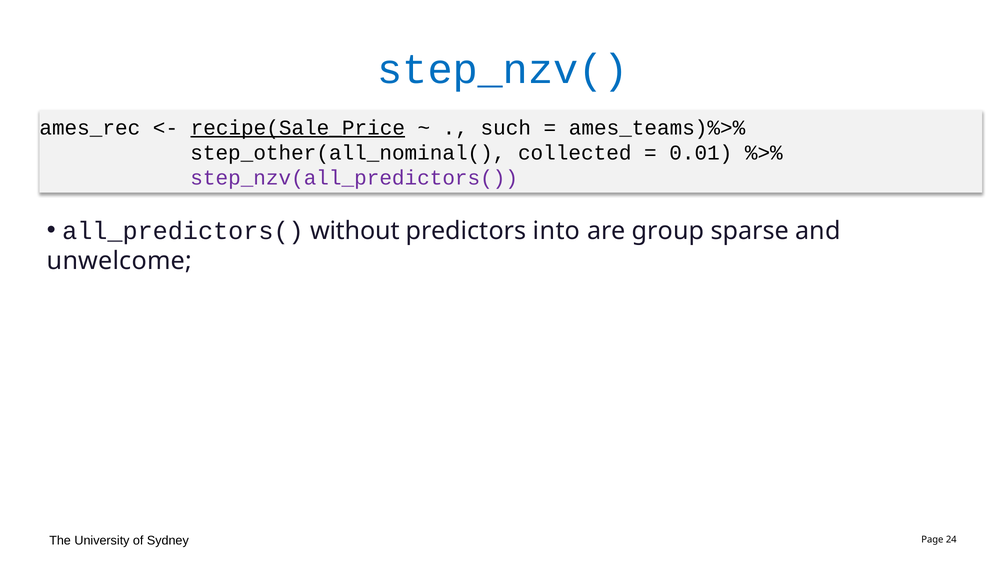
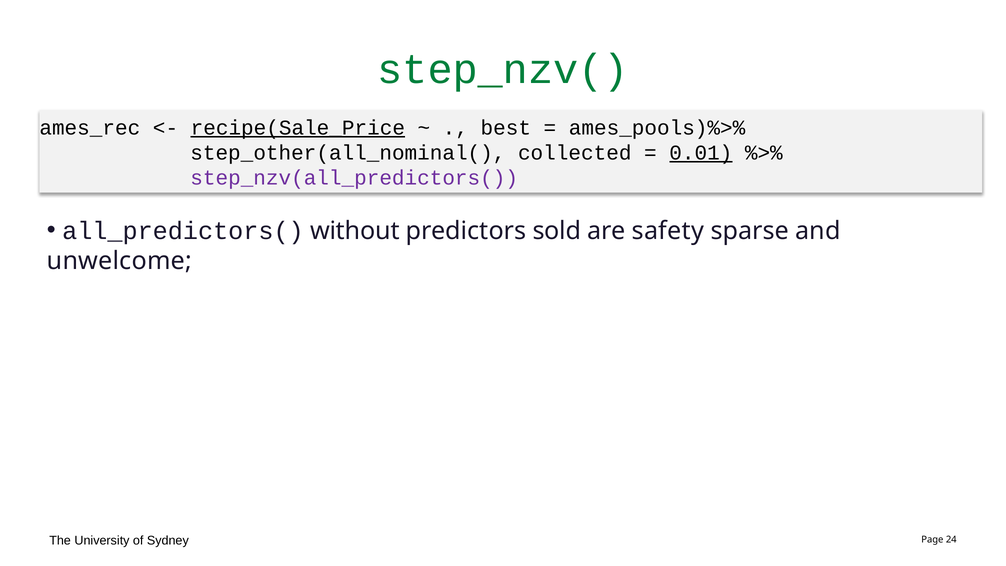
step_nzv( colour: blue -> green
such: such -> best
ames_teams)%>%: ames_teams)%>% -> ames_pools)%>%
0.01 underline: none -> present
into: into -> sold
group: group -> safety
